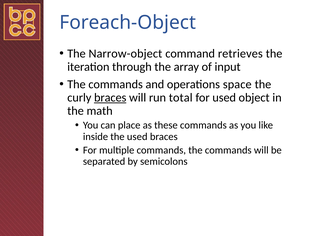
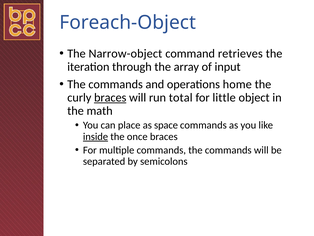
space: space -> home
for used: used -> little
these: these -> space
inside underline: none -> present
the used: used -> once
